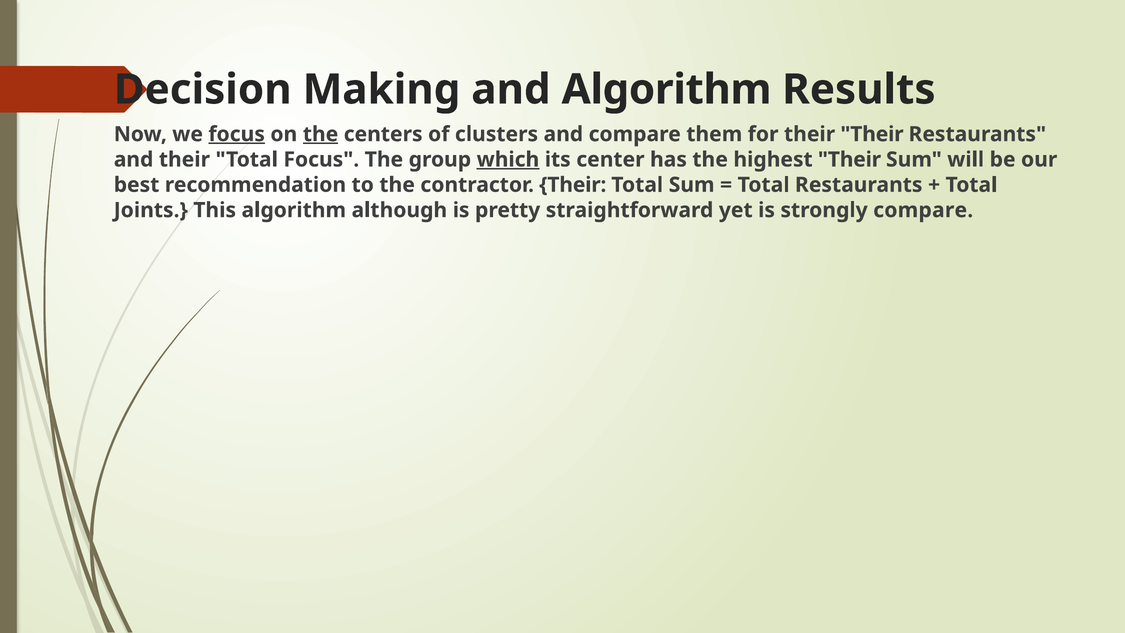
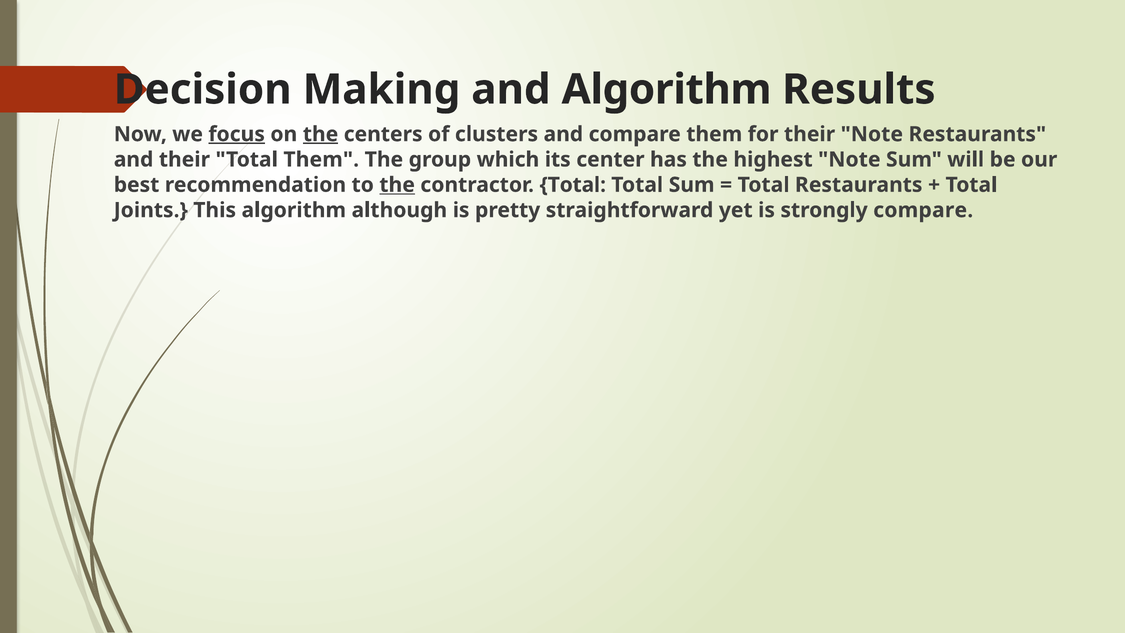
their Their: Their -> Note
Total Focus: Focus -> Them
which underline: present -> none
highest Their: Their -> Note
the at (397, 185) underline: none -> present
contractor Their: Their -> Total
